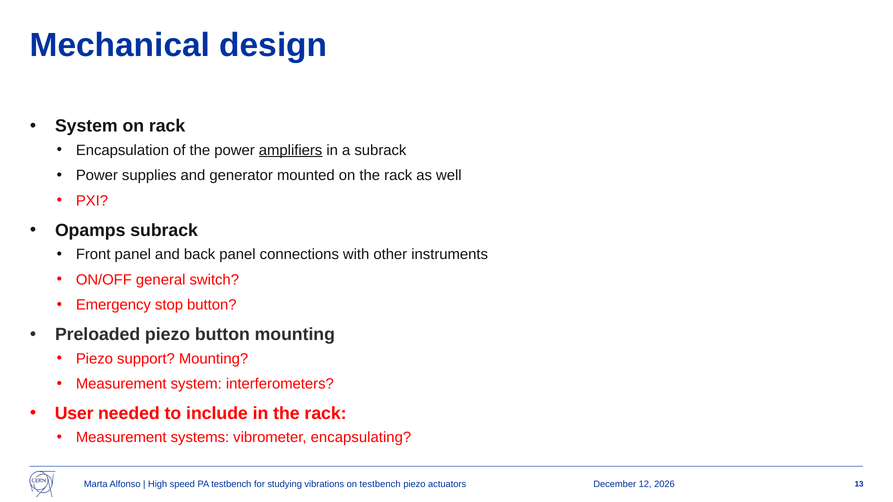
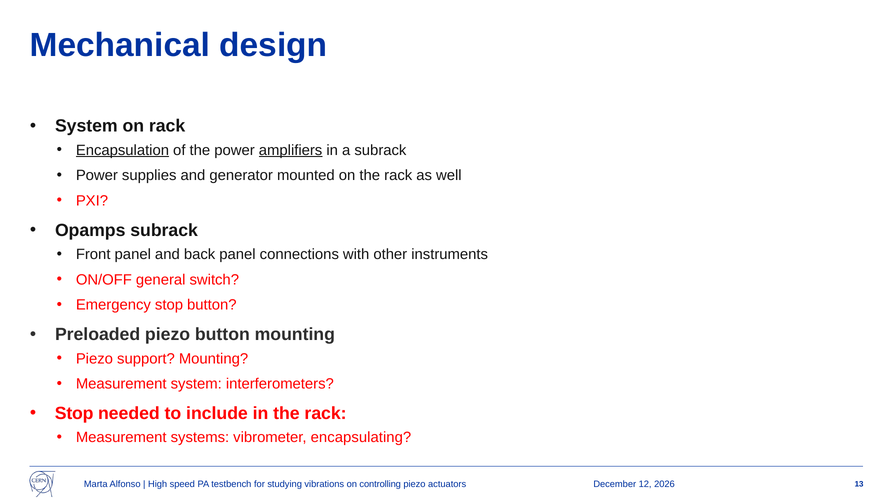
Encapsulation underline: none -> present
User at (74, 414): User -> Stop
on testbench: testbench -> controlling
